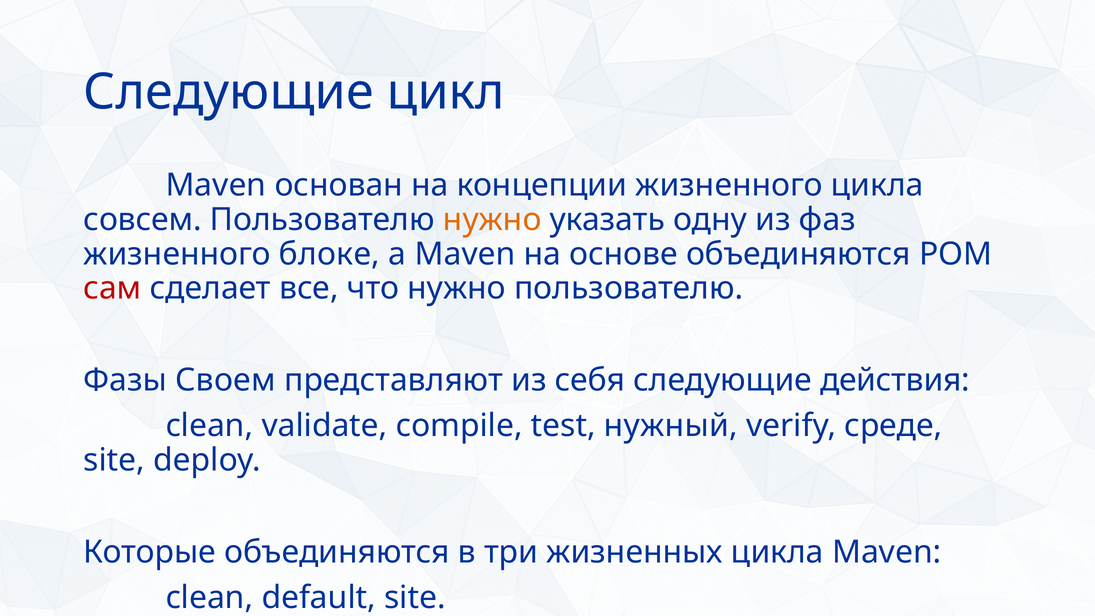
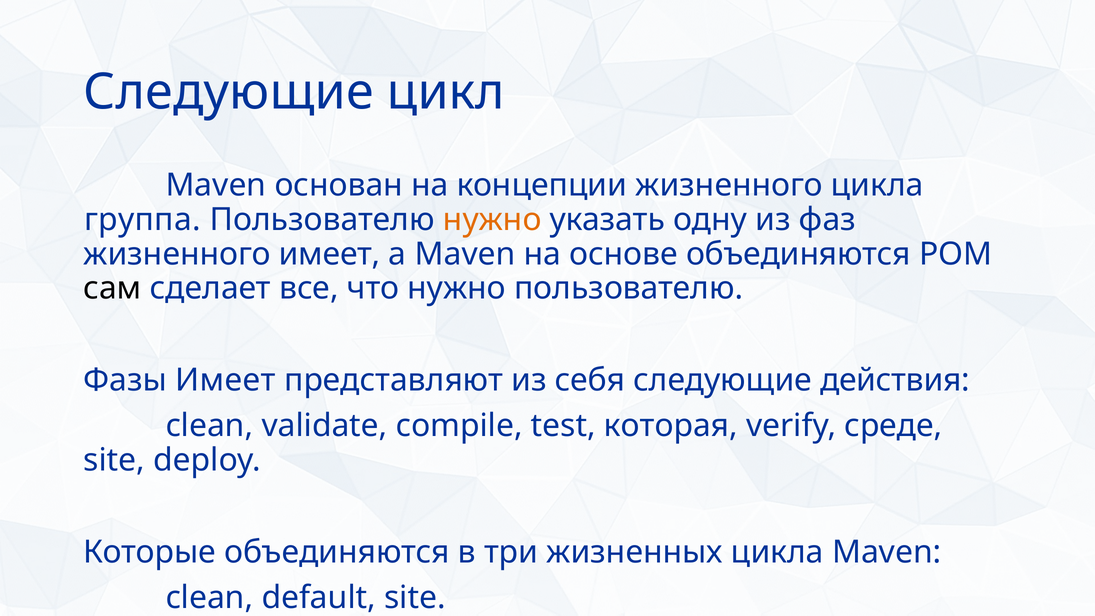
совсем: совсем -> группа
жизненного блоке: блоке -> имеет
сам colour: red -> black
Фазы Своем: Своем -> Имеет
нужный: нужный -> которая
